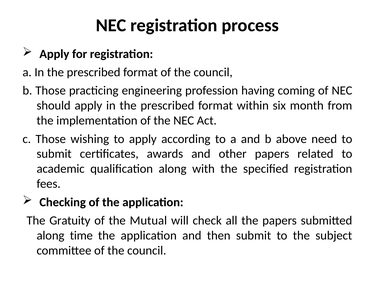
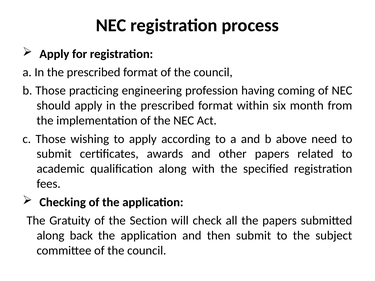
Mutual: Mutual -> Section
time: time -> back
